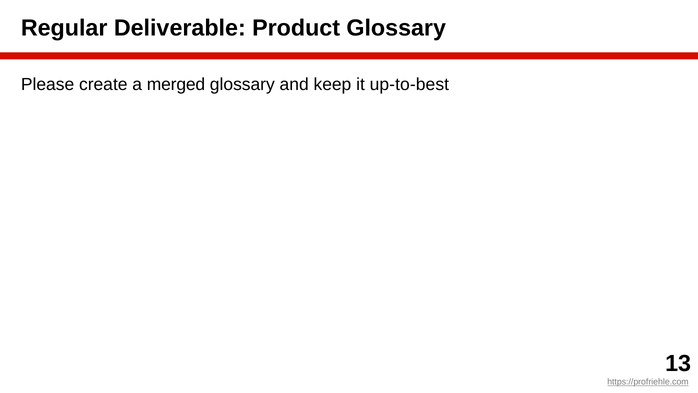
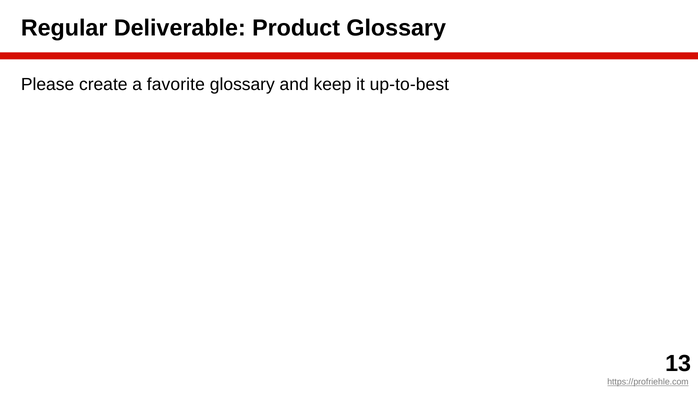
merged: merged -> favorite
